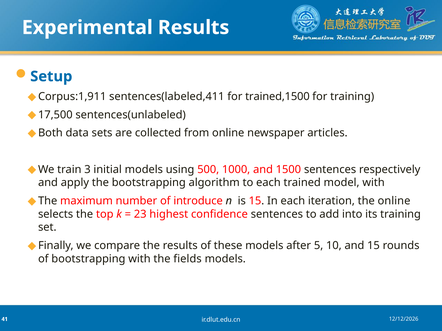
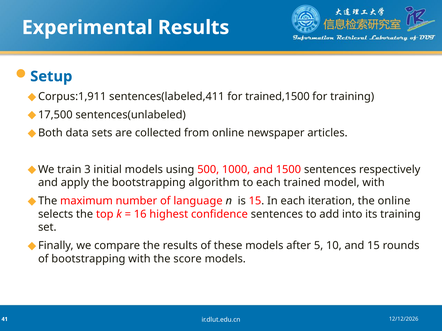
introduce: introduce -> language
23: 23 -> 16
fields: fields -> score
